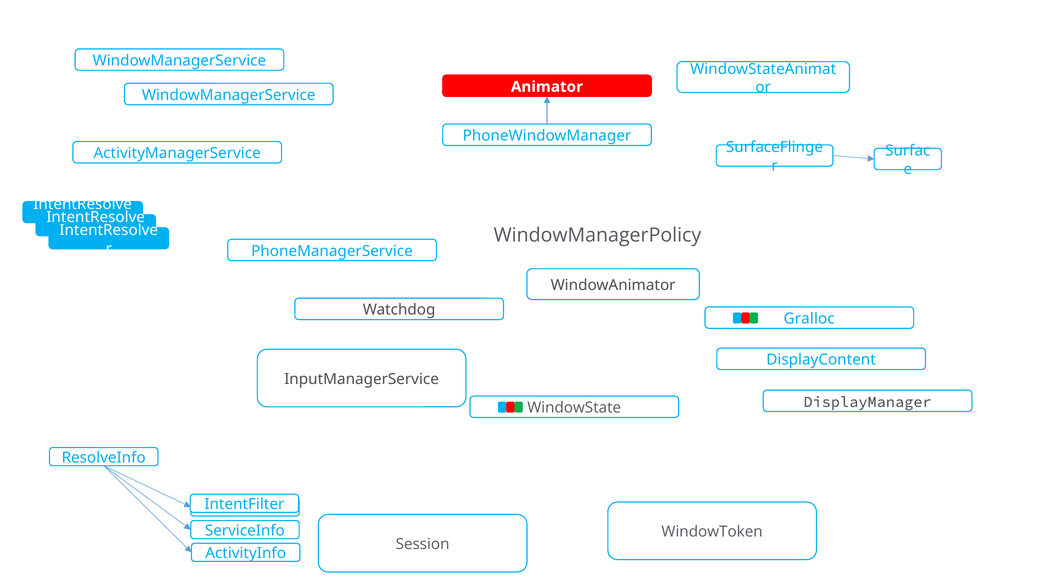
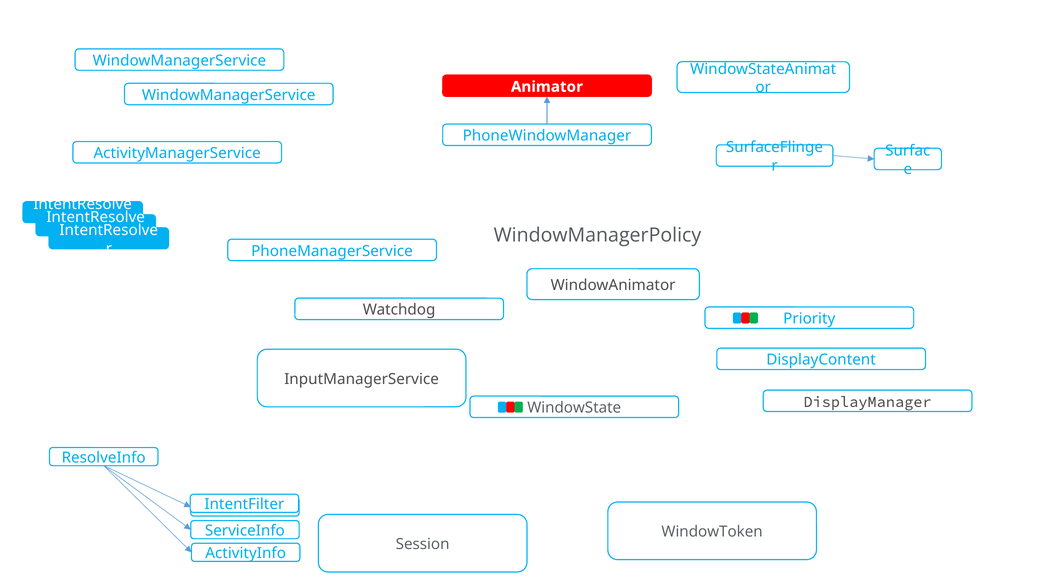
Gralloc: Gralloc -> Priority
